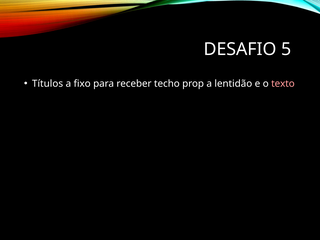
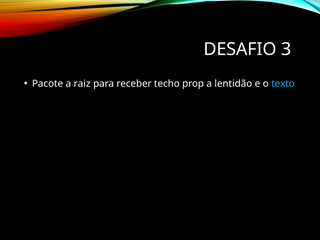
5: 5 -> 3
Títulos: Títulos -> Pacote
fixo: fixo -> raiz
texto colour: pink -> light blue
